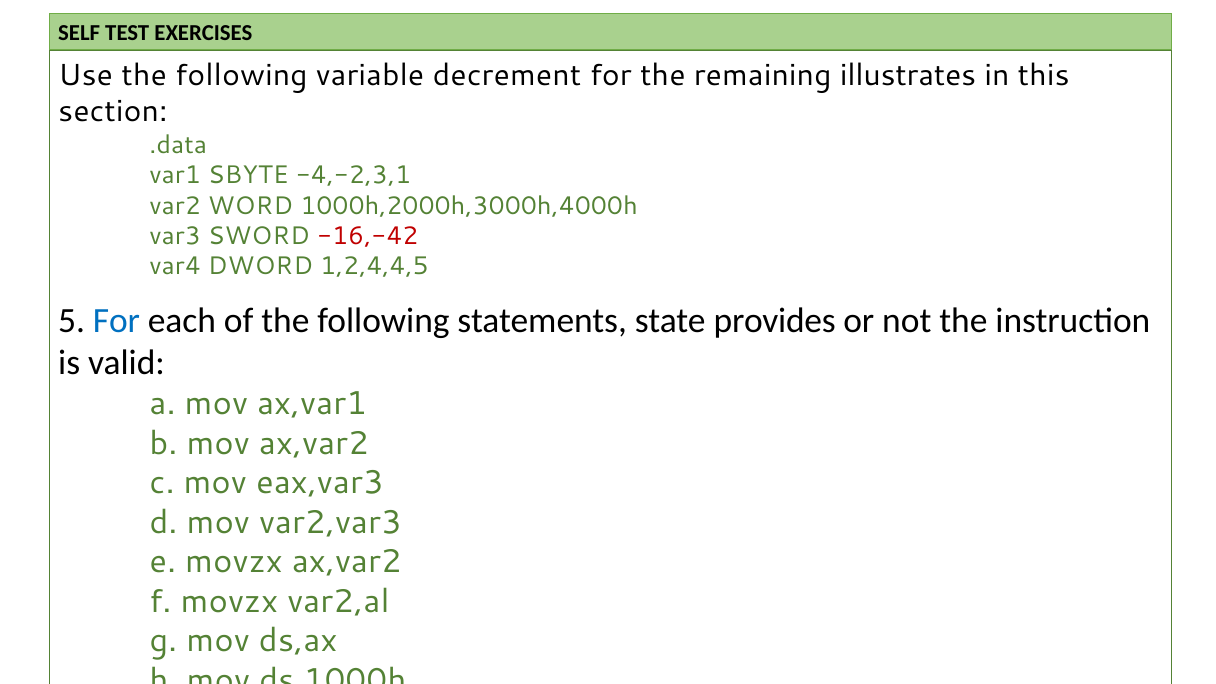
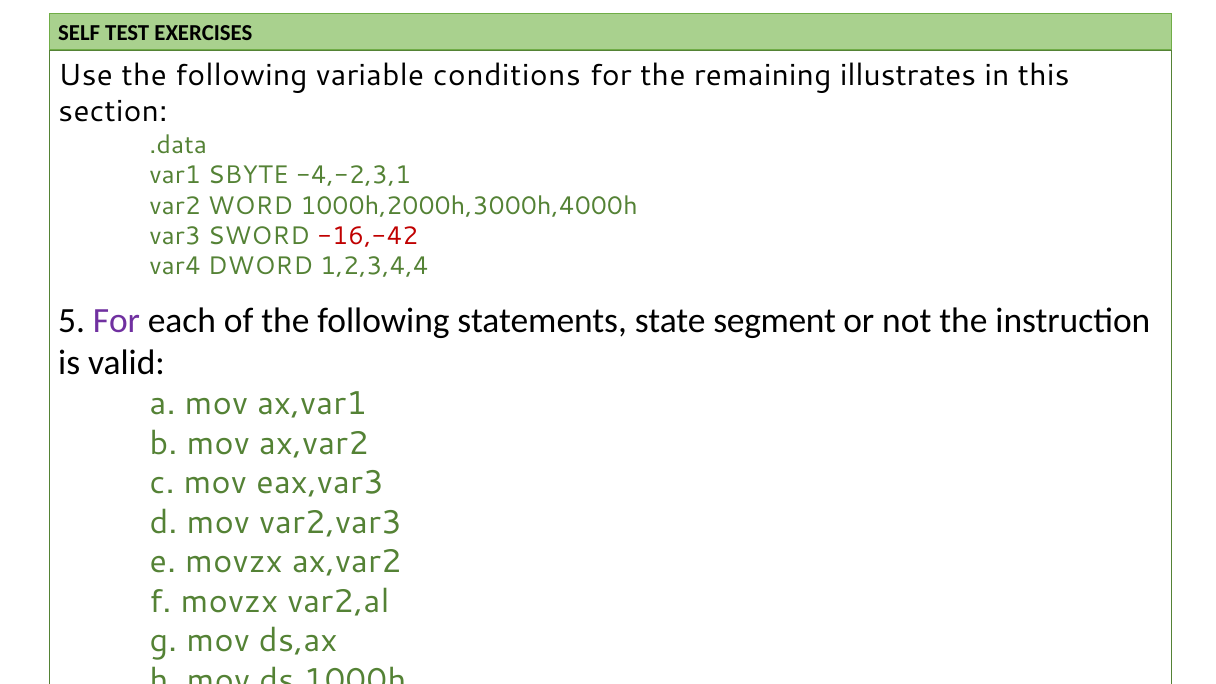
decrement: decrement -> conditions
1,2,4,4,5: 1,2,4,4,5 -> 1,2,3,4,4
For at (116, 320) colour: blue -> purple
provides: provides -> segment
